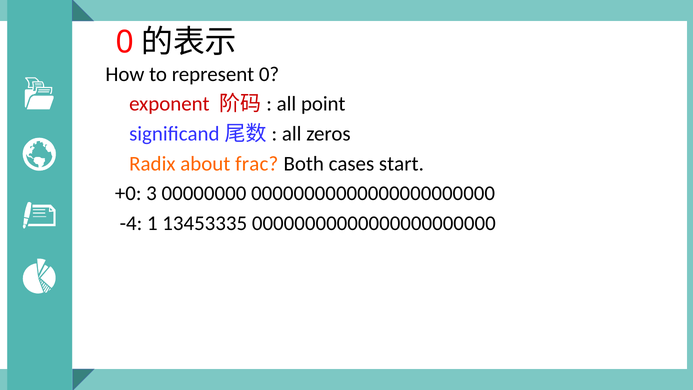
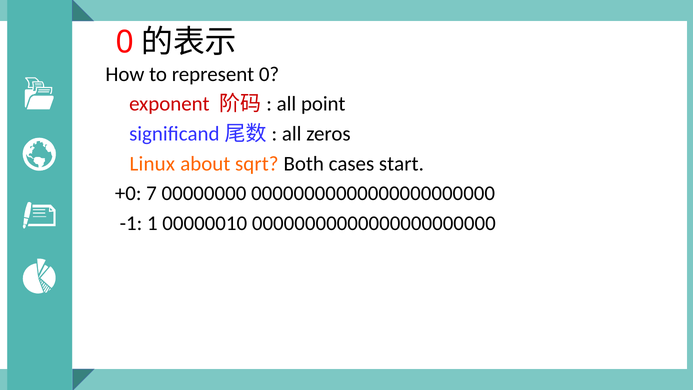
Radix: Radix -> Linux
frac: frac -> sqrt
3: 3 -> 7
-4: -4 -> -1
13453335: 13453335 -> 00000010
